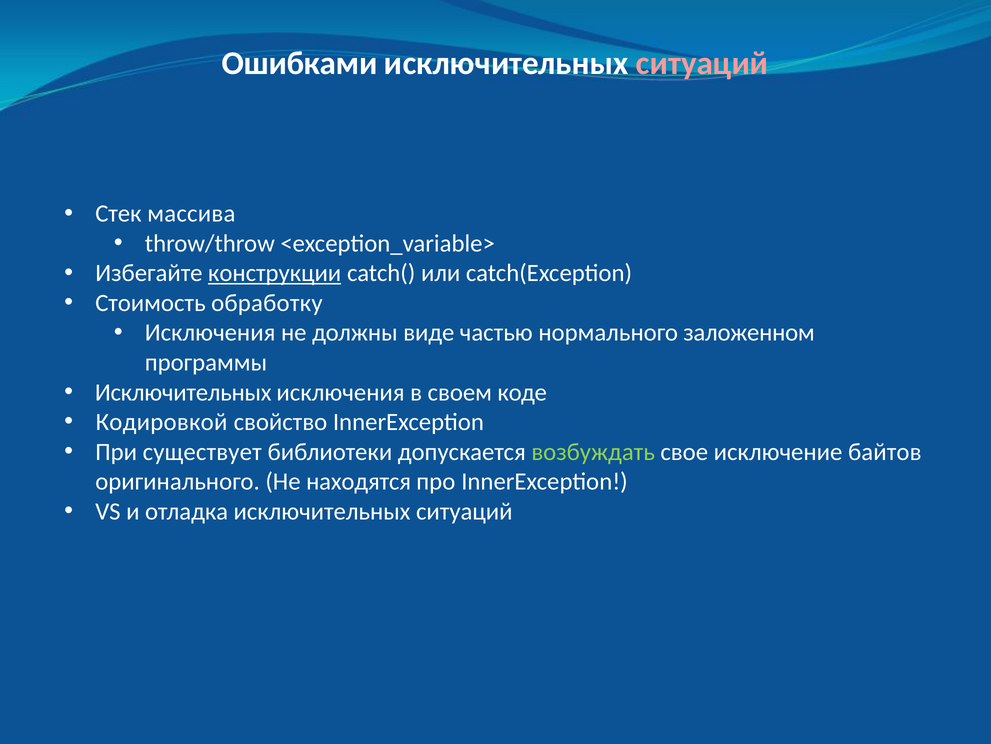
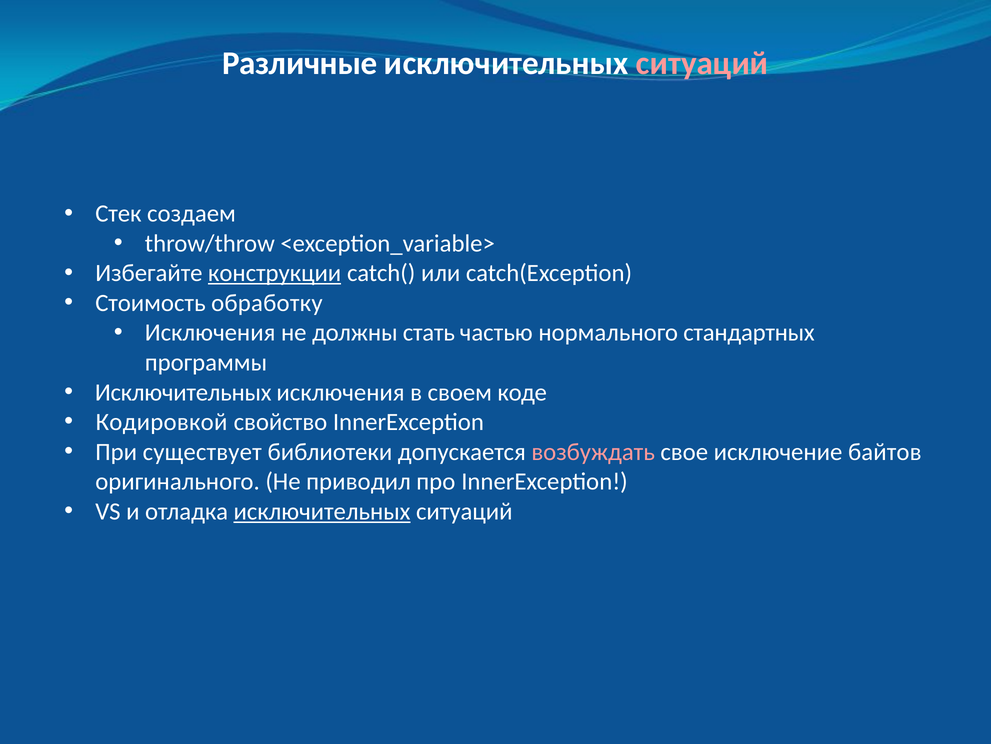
Ошибками: Ошибками -> Различные
массива: массива -> создаем
виде: виде -> стать
заложенном: заложенном -> стандартных
возбуждать colour: light green -> pink
находятся: находятся -> приводил
исключительных at (322, 511) underline: none -> present
